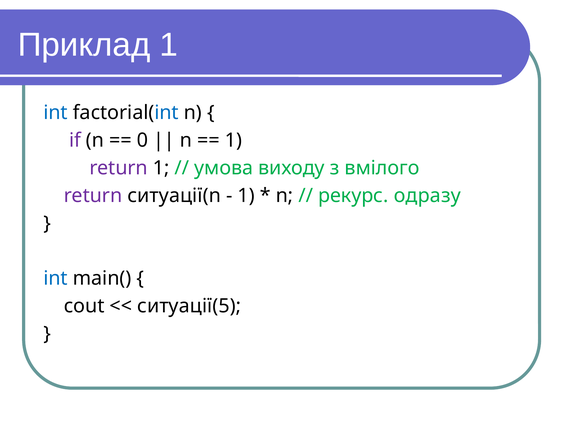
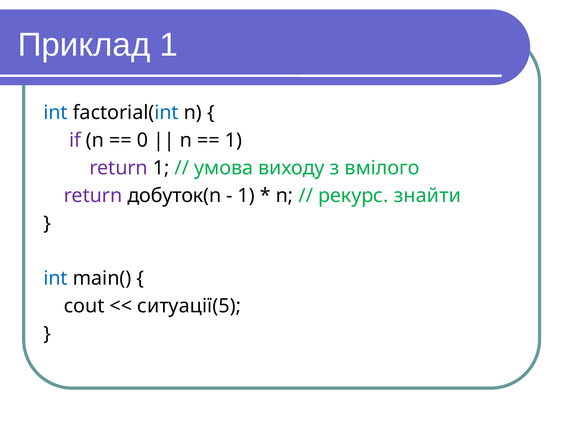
ситуації(n: ситуації(n -> добуток(n
одразу: одразу -> знайти
